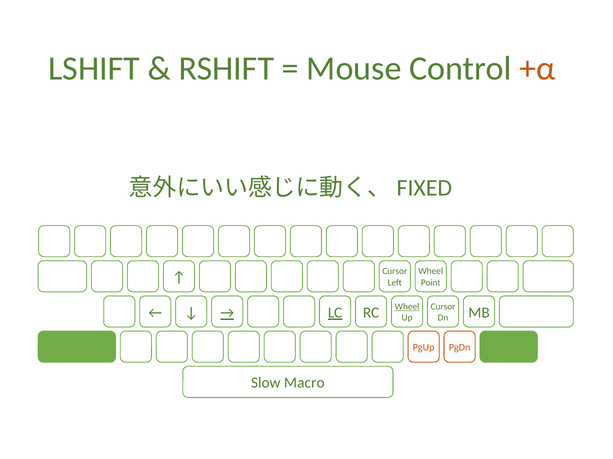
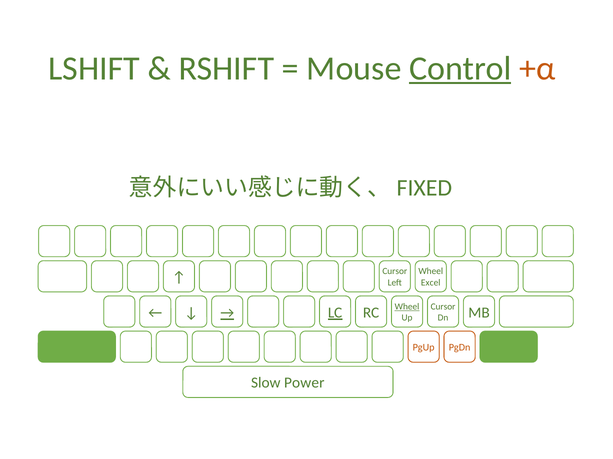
Control underline: none -> present
Point: Point -> Excel
Macro: Macro -> Power
